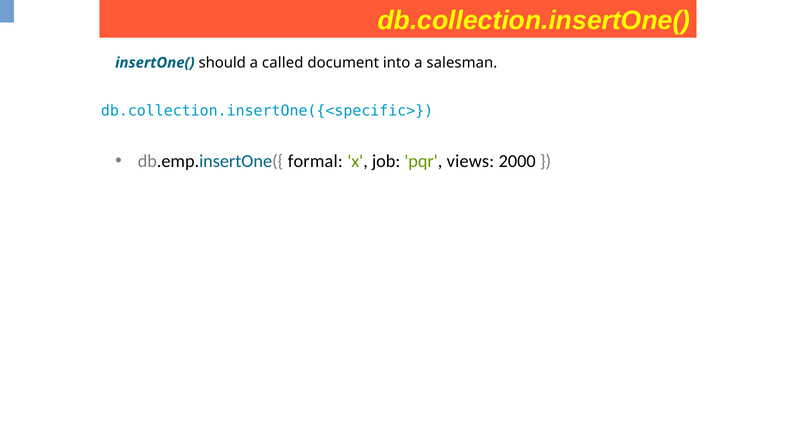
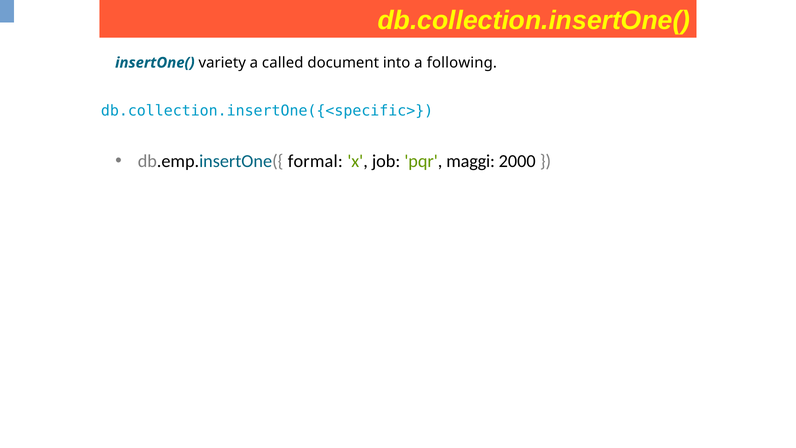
should: should -> variety
salesman: salesman -> following
views: views -> maggi
